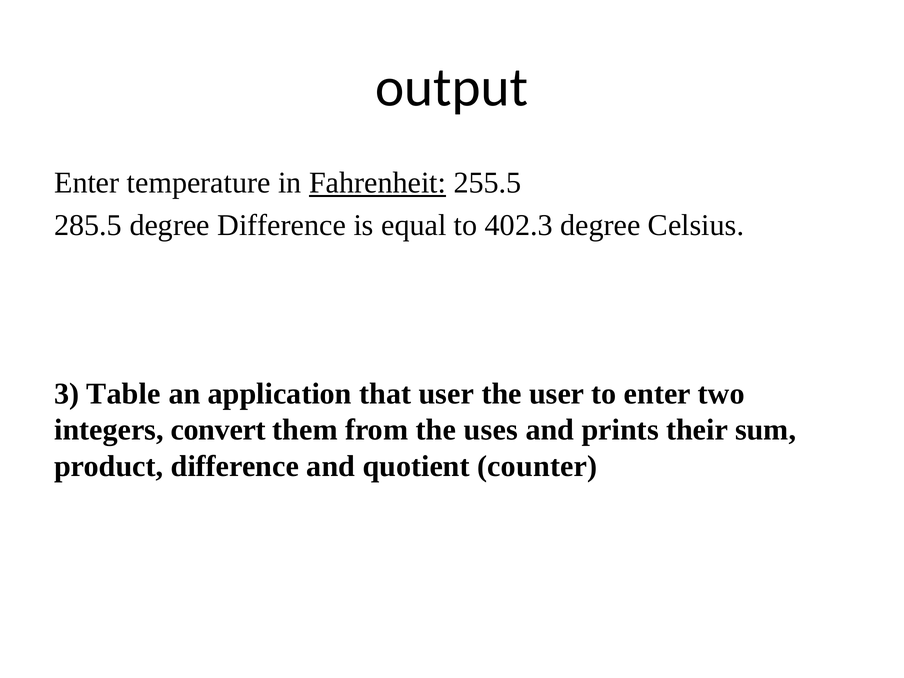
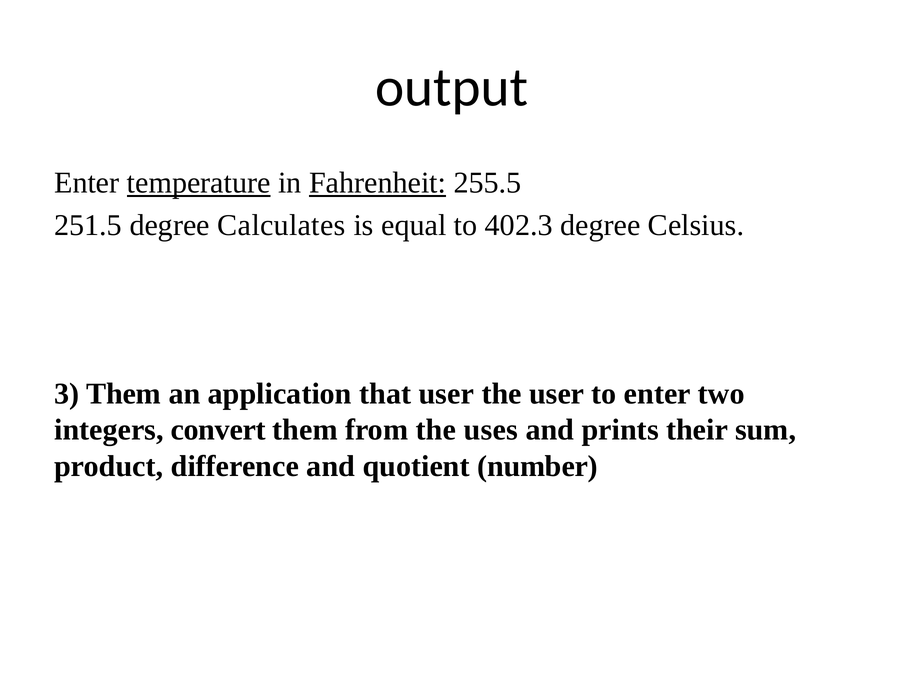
temperature underline: none -> present
285.5: 285.5 -> 251.5
degree Difference: Difference -> Calculates
3 Table: Table -> Them
counter: counter -> number
